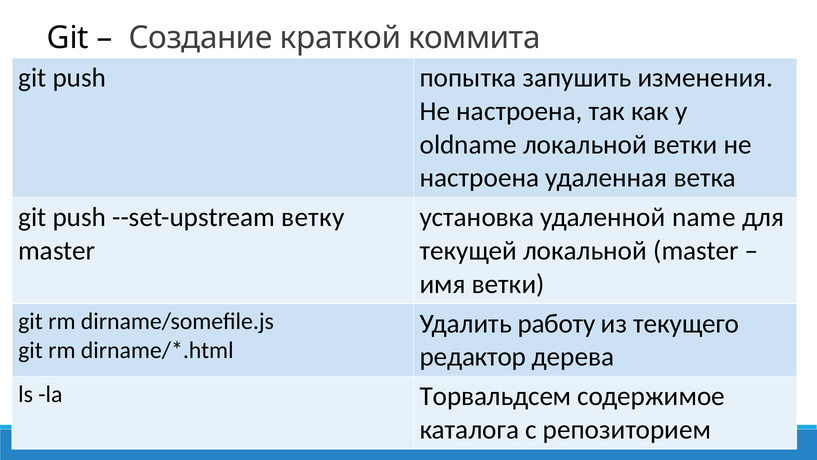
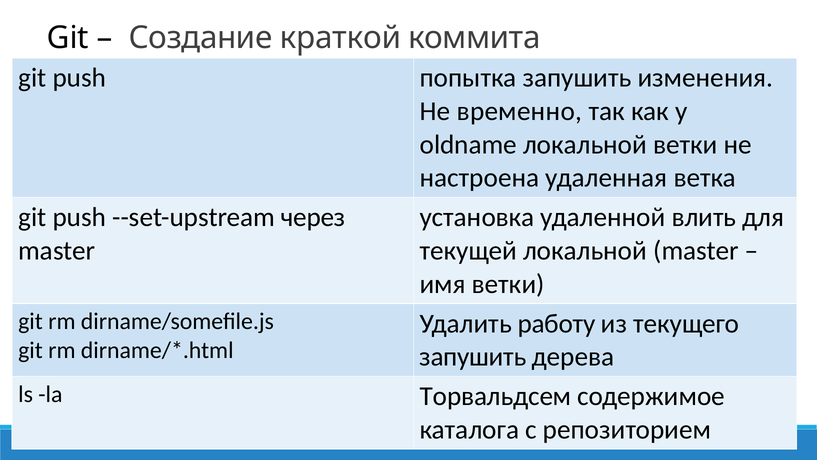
настроена at (520, 111): настроена -> временно
ветку: ветку -> через
name: name -> влить
редактор at (473, 357): редактор -> запушить
